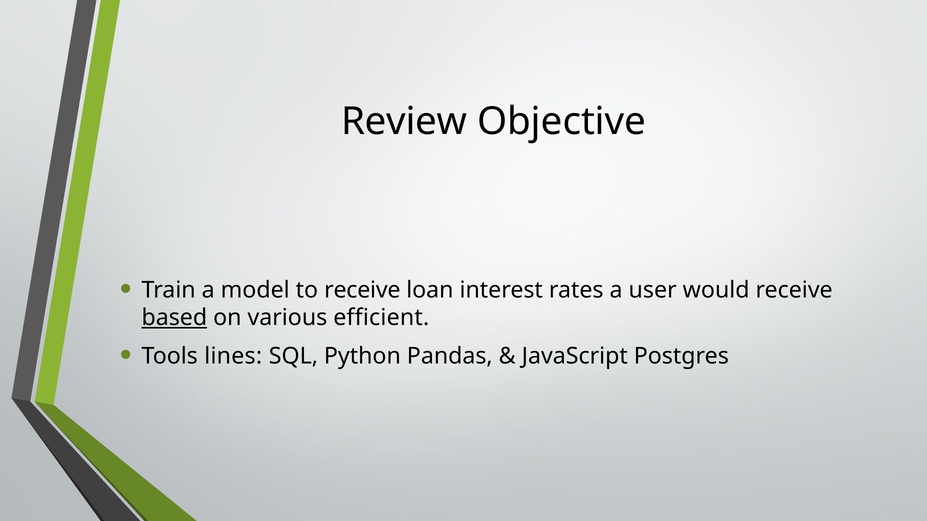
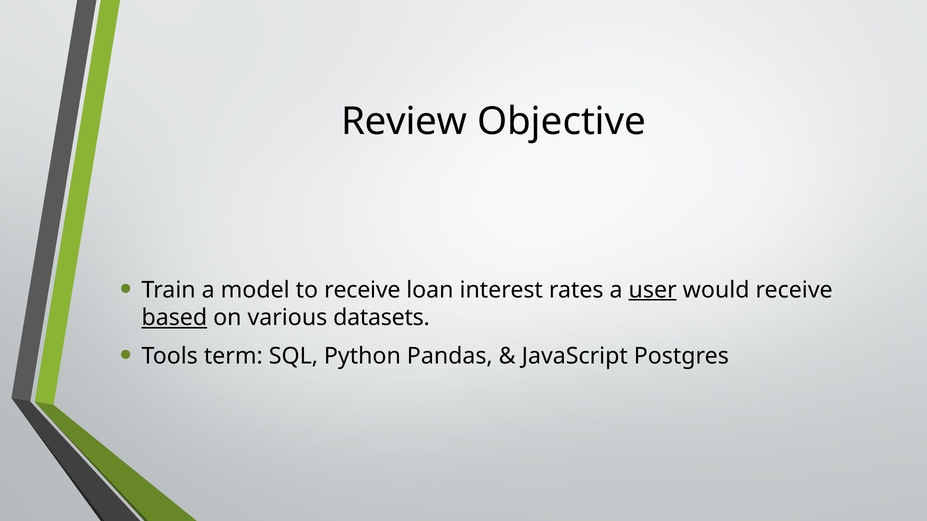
user underline: none -> present
efficient: efficient -> datasets
lines: lines -> term
